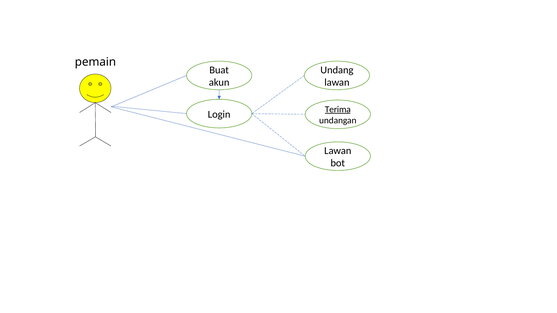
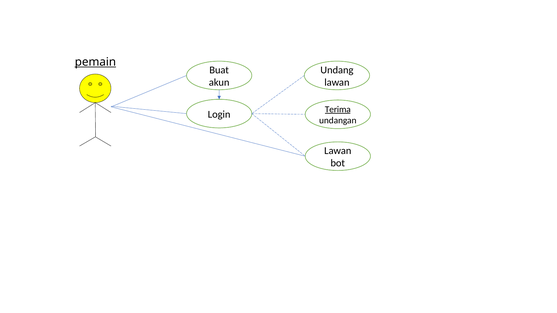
pemain underline: none -> present
